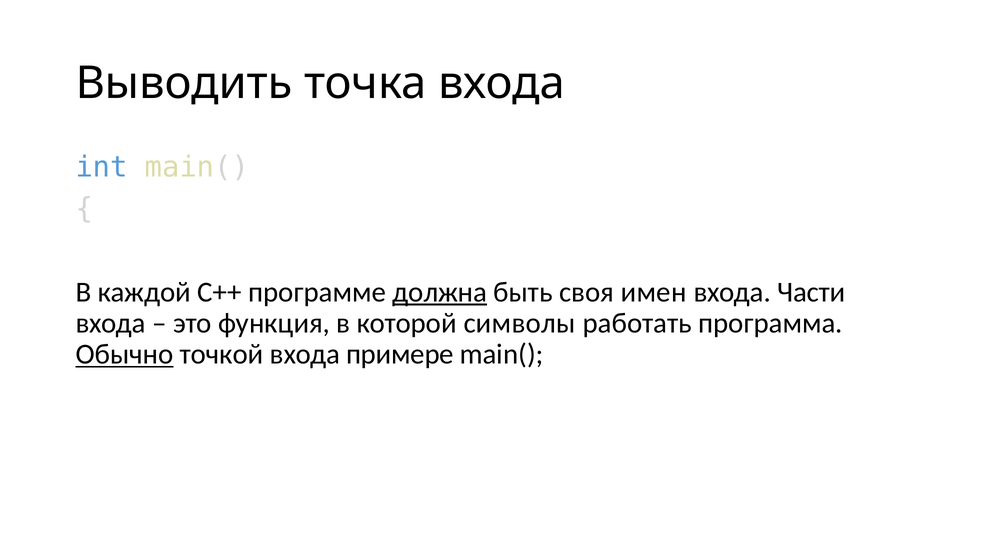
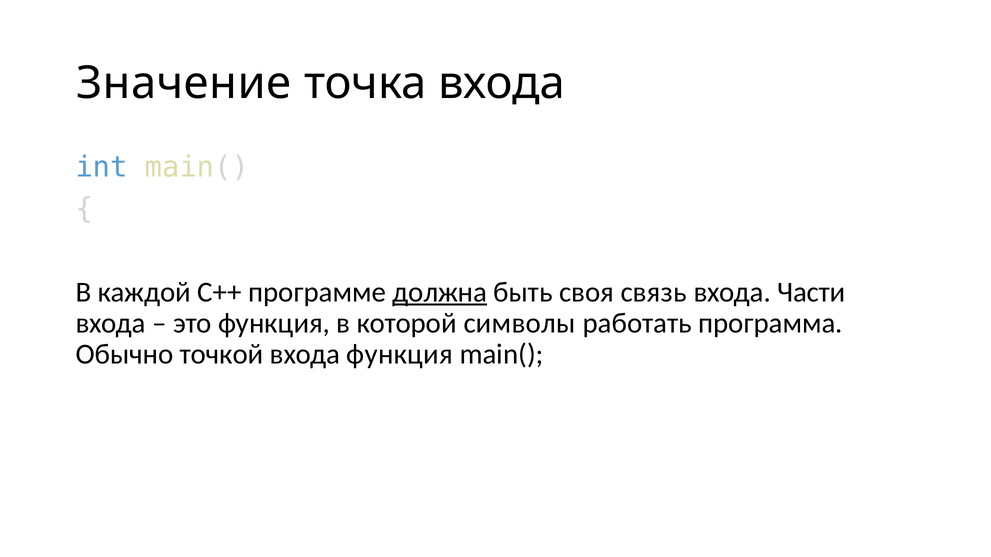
Выводить: Выводить -> Значение
имен: имен -> связь
Обычно underline: present -> none
входа примере: примере -> функция
